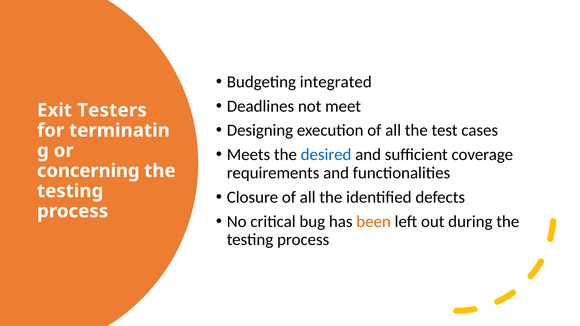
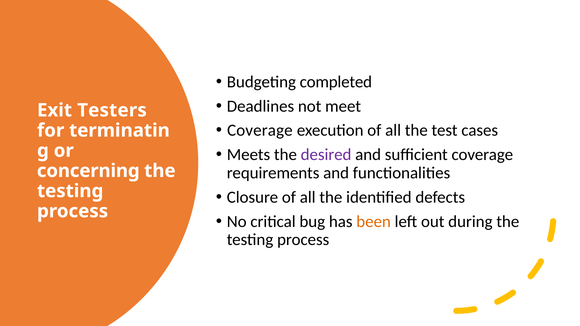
integrated: integrated -> completed
Designing at (260, 130): Designing -> Coverage
desired colour: blue -> purple
